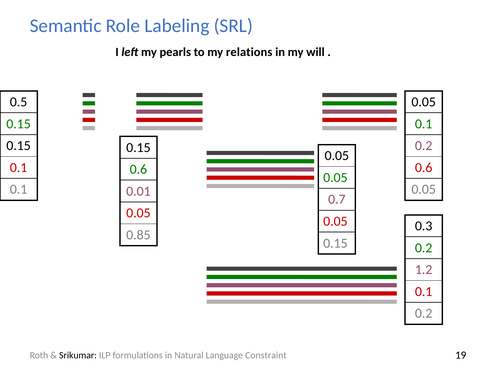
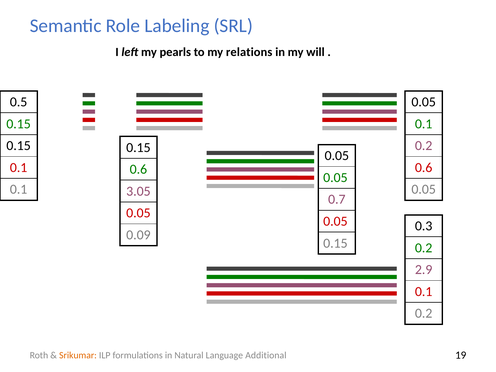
0.01: 0.01 -> 3.05
0.85: 0.85 -> 0.09
1.2: 1.2 -> 2.9
Srikumar colour: black -> orange
Constraint: Constraint -> Additional
